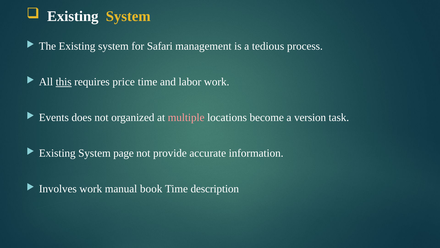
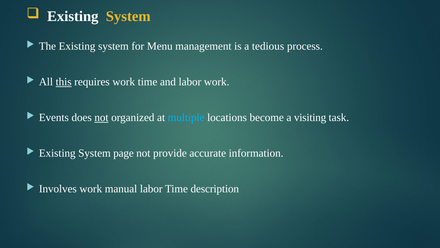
Safari: Safari -> Menu
requires price: price -> work
not at (101, 117) underline: none -> present
multiple colour: pink -> light blue
version: version -> visiting
manual book: book -> labor
